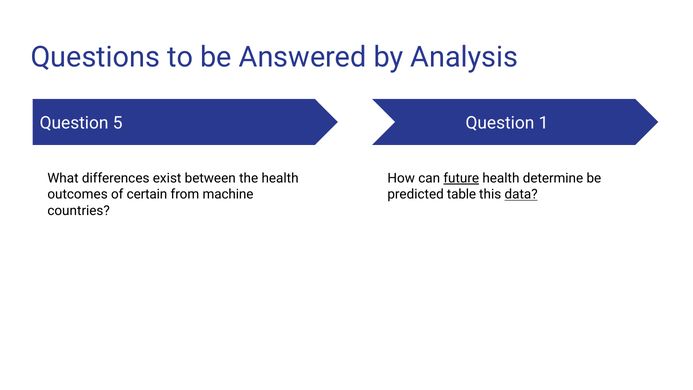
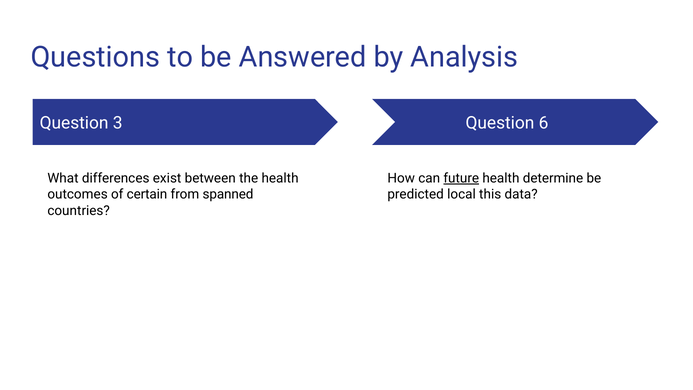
5: 5 -> 3
1: 1 -> 6
machine: machine -> spanned
table: table -> local
data underline: present -> none
